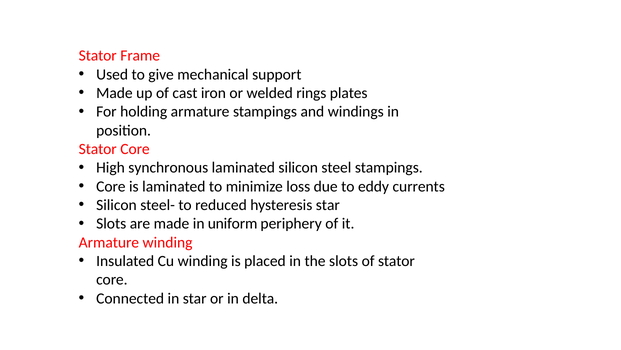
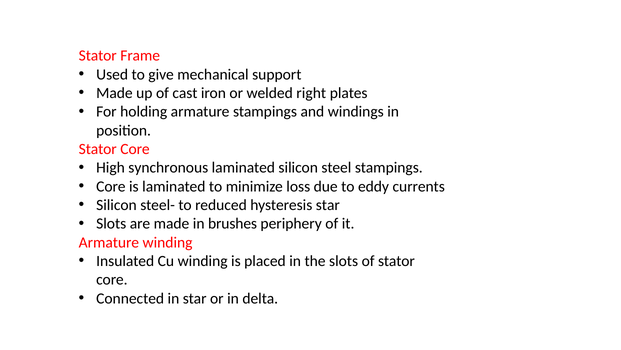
rings: rings -> right
uniform: uniform -> brushes
